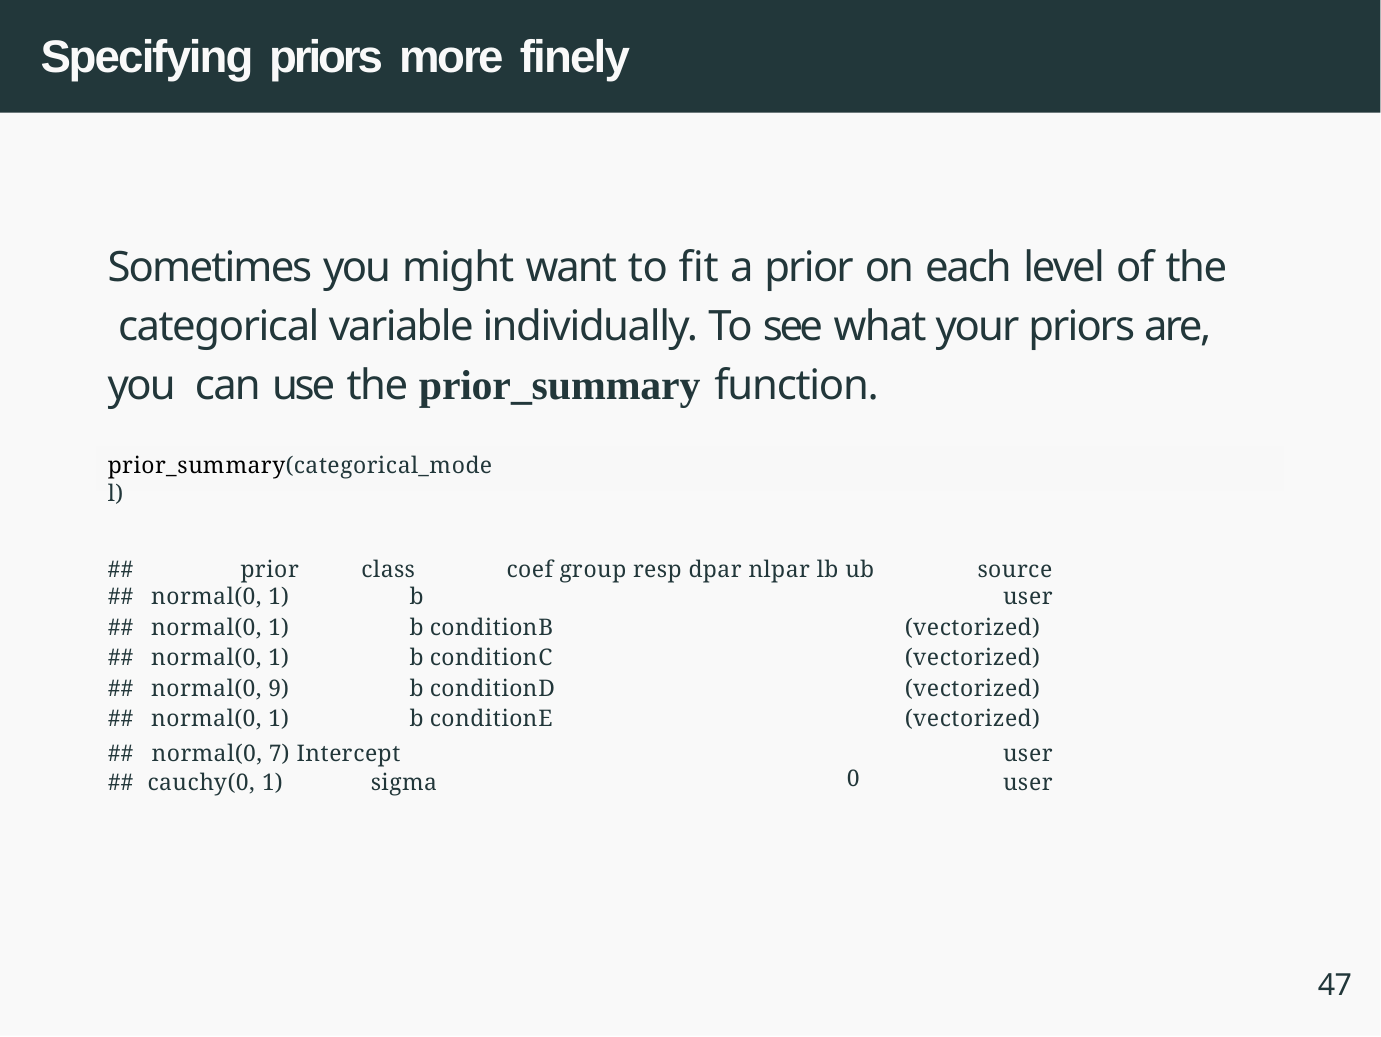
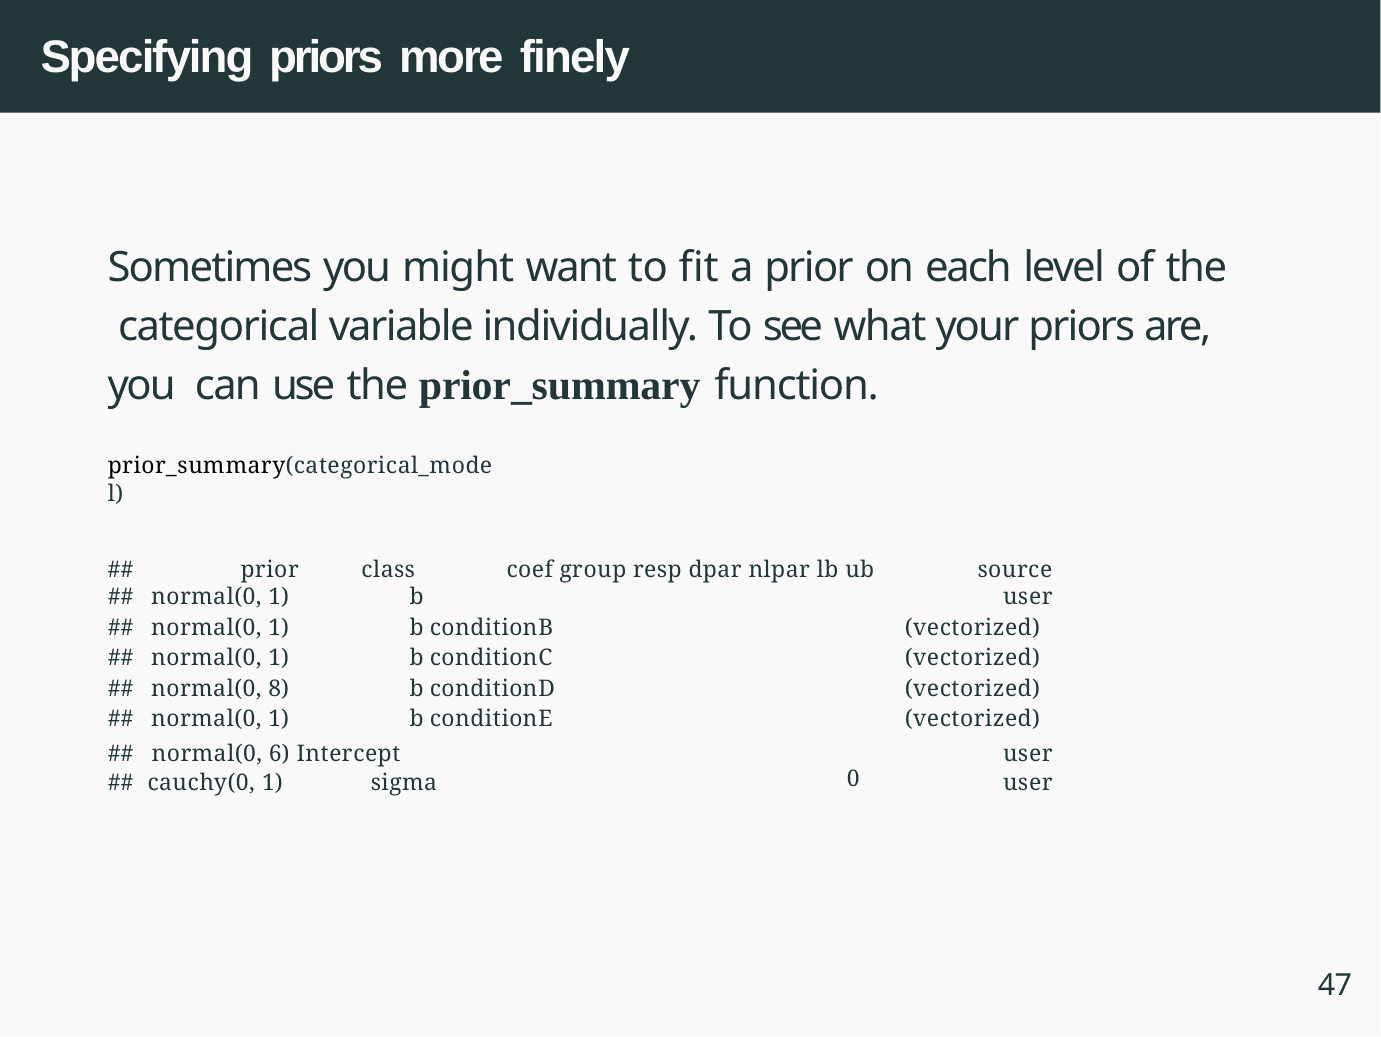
9: 9 -> 8
7: 7 -> 6
